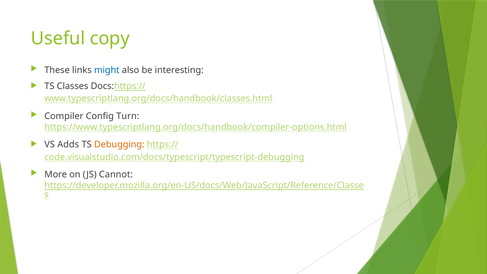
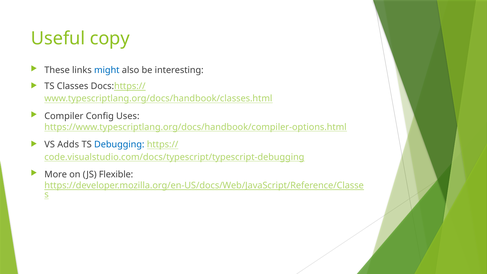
Turn: Turn -> Uses
Debugging colour: orange -> blue
Cannot: Cannot -> Flexible
